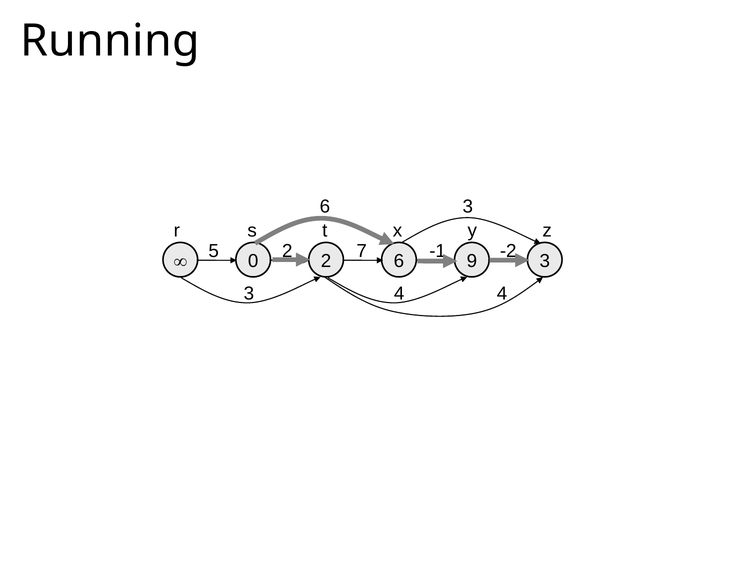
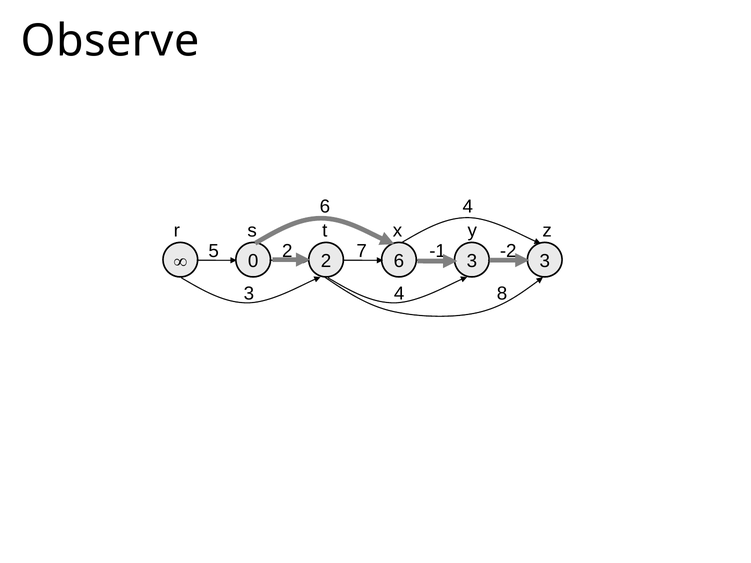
Running: Running -> Observe
6 3: 3 -> 4
9 at (472, 261): 9 -> 3
4 4: 4 -> 8
